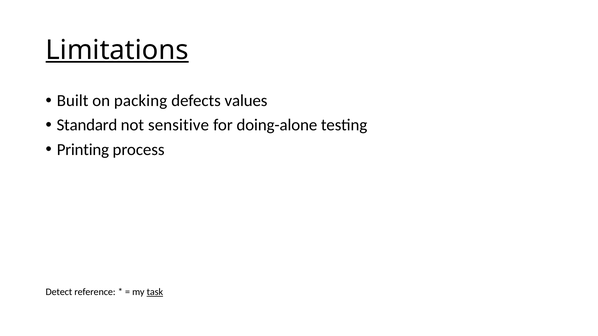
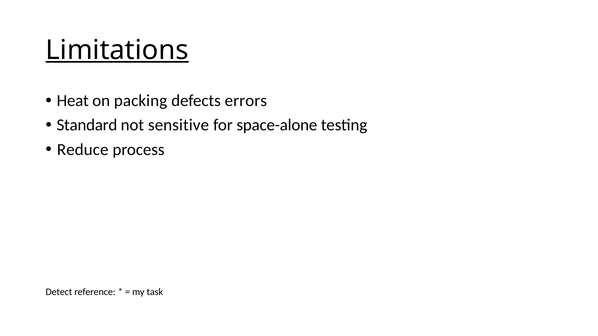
Built: Built -> Heat
values: values -> errors
doing-alone: doing-alone -> space-alone
Printing: Printing -> Reduce
task underline: present -> none
